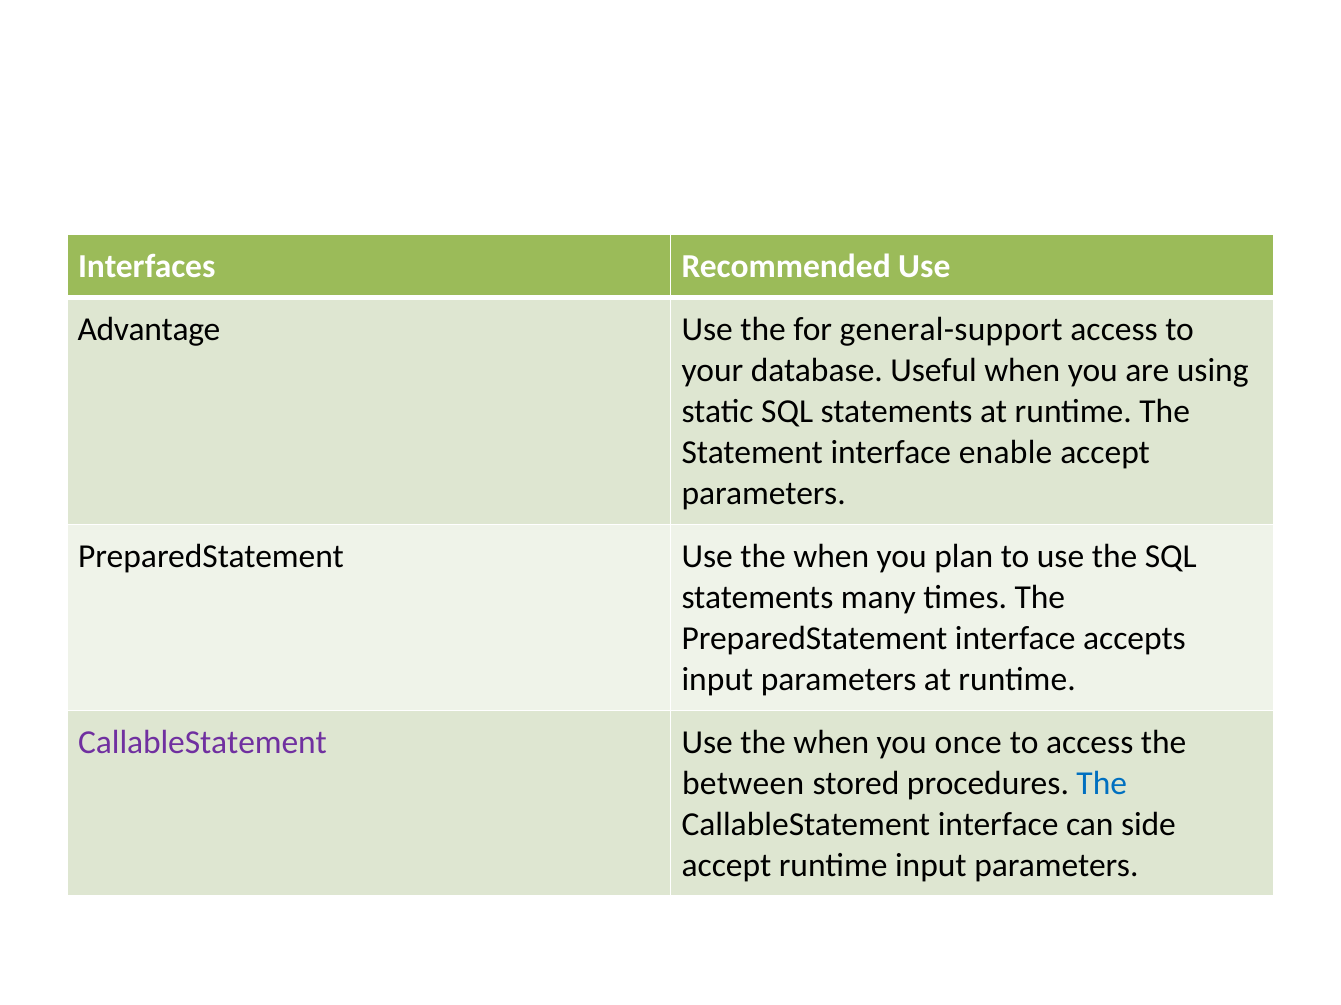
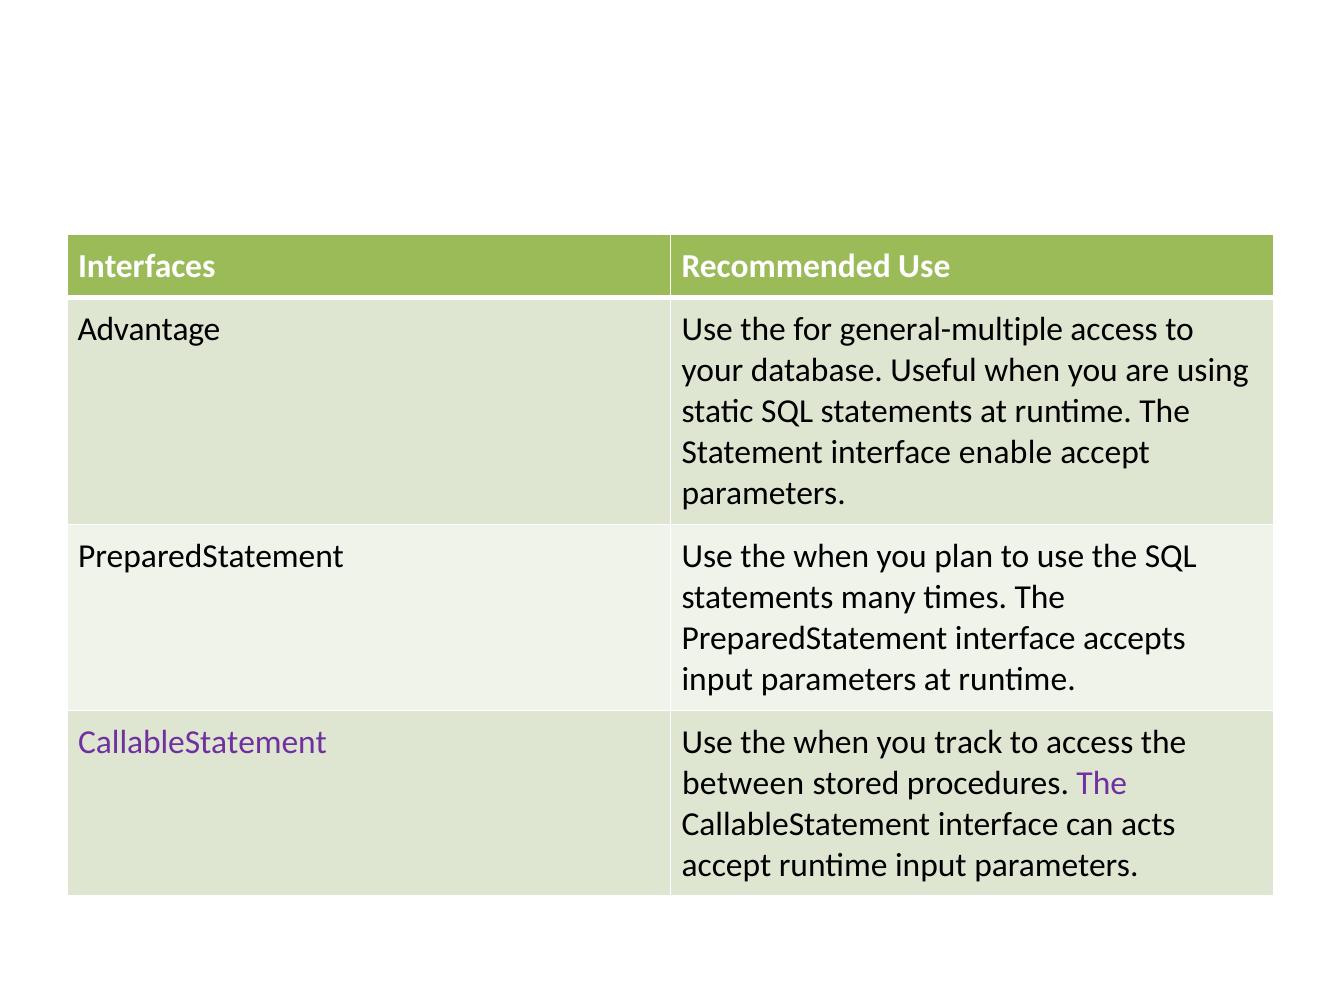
general-support: general-support -> general-multiple
once: once -> track
The at (1102, 784) colour: blue -> purple
side: side -> acts
